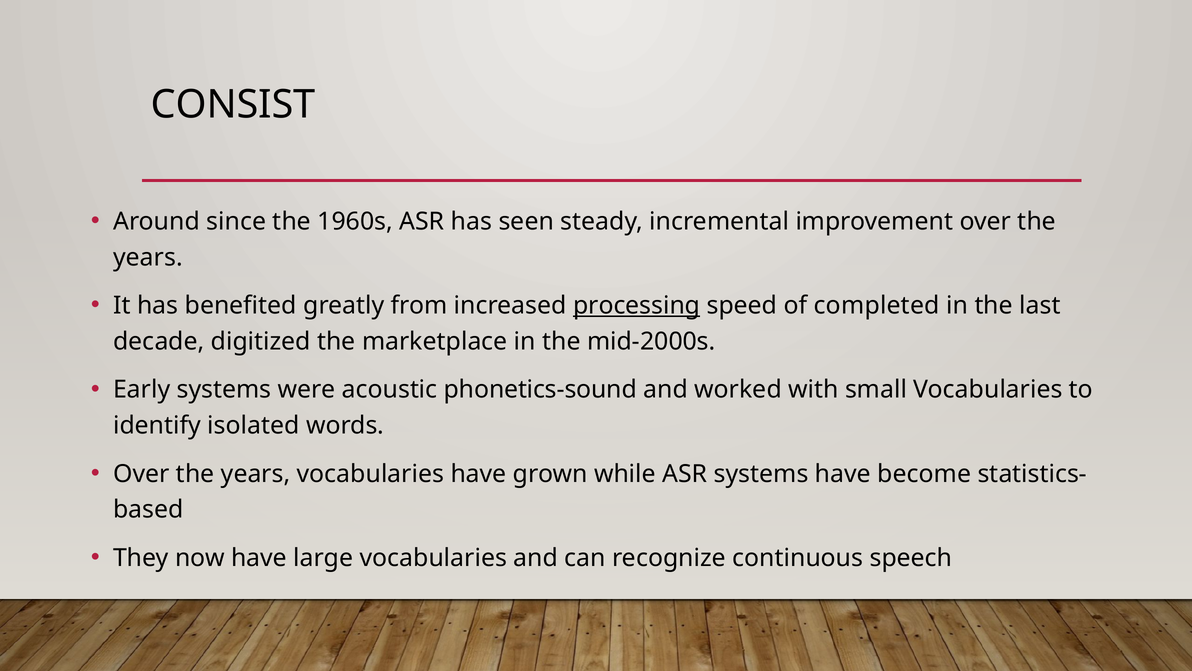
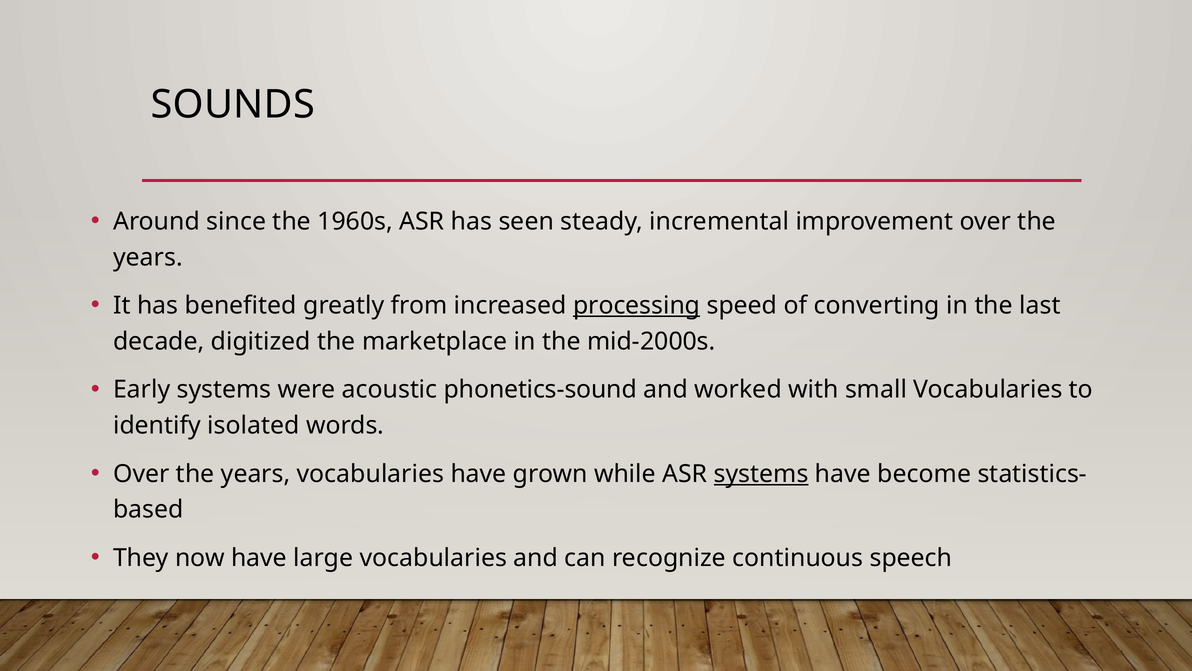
CONSIST: CONSIST -> SOUNDS
completed: completed -> converting
systems at (761, 473) underline: none -> present
